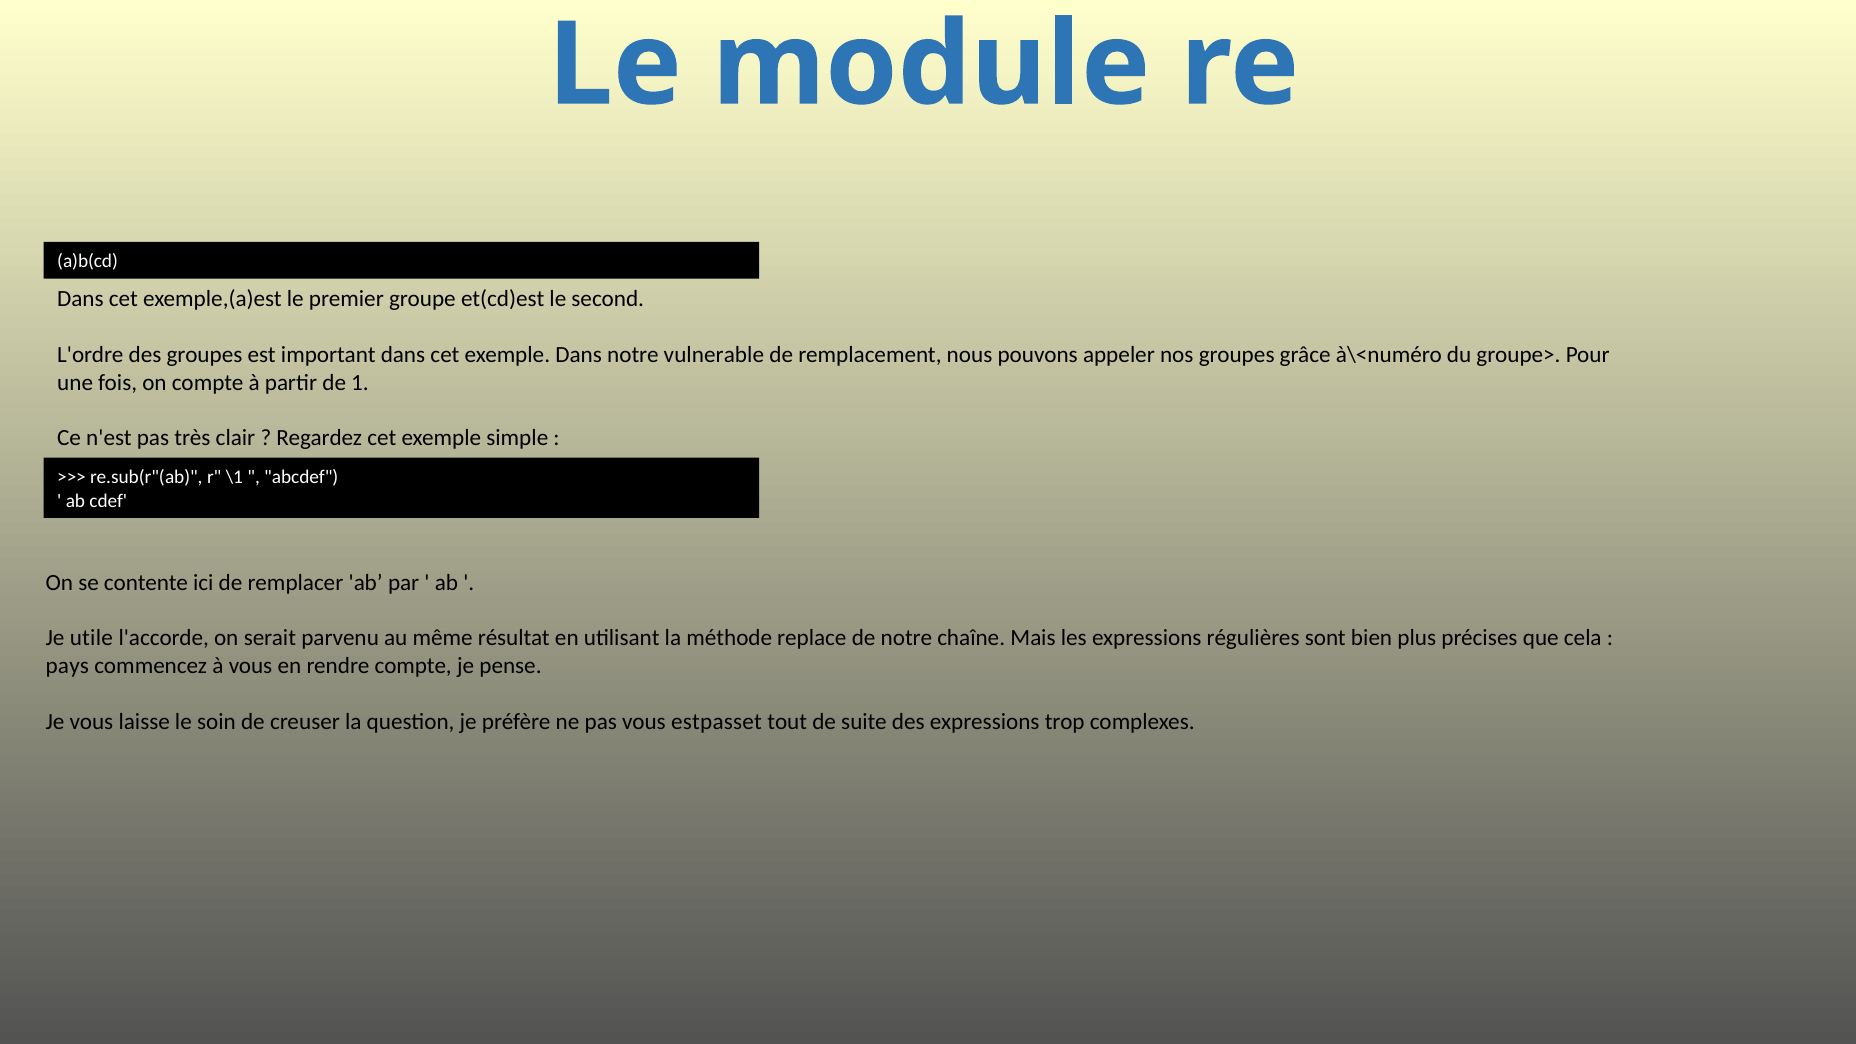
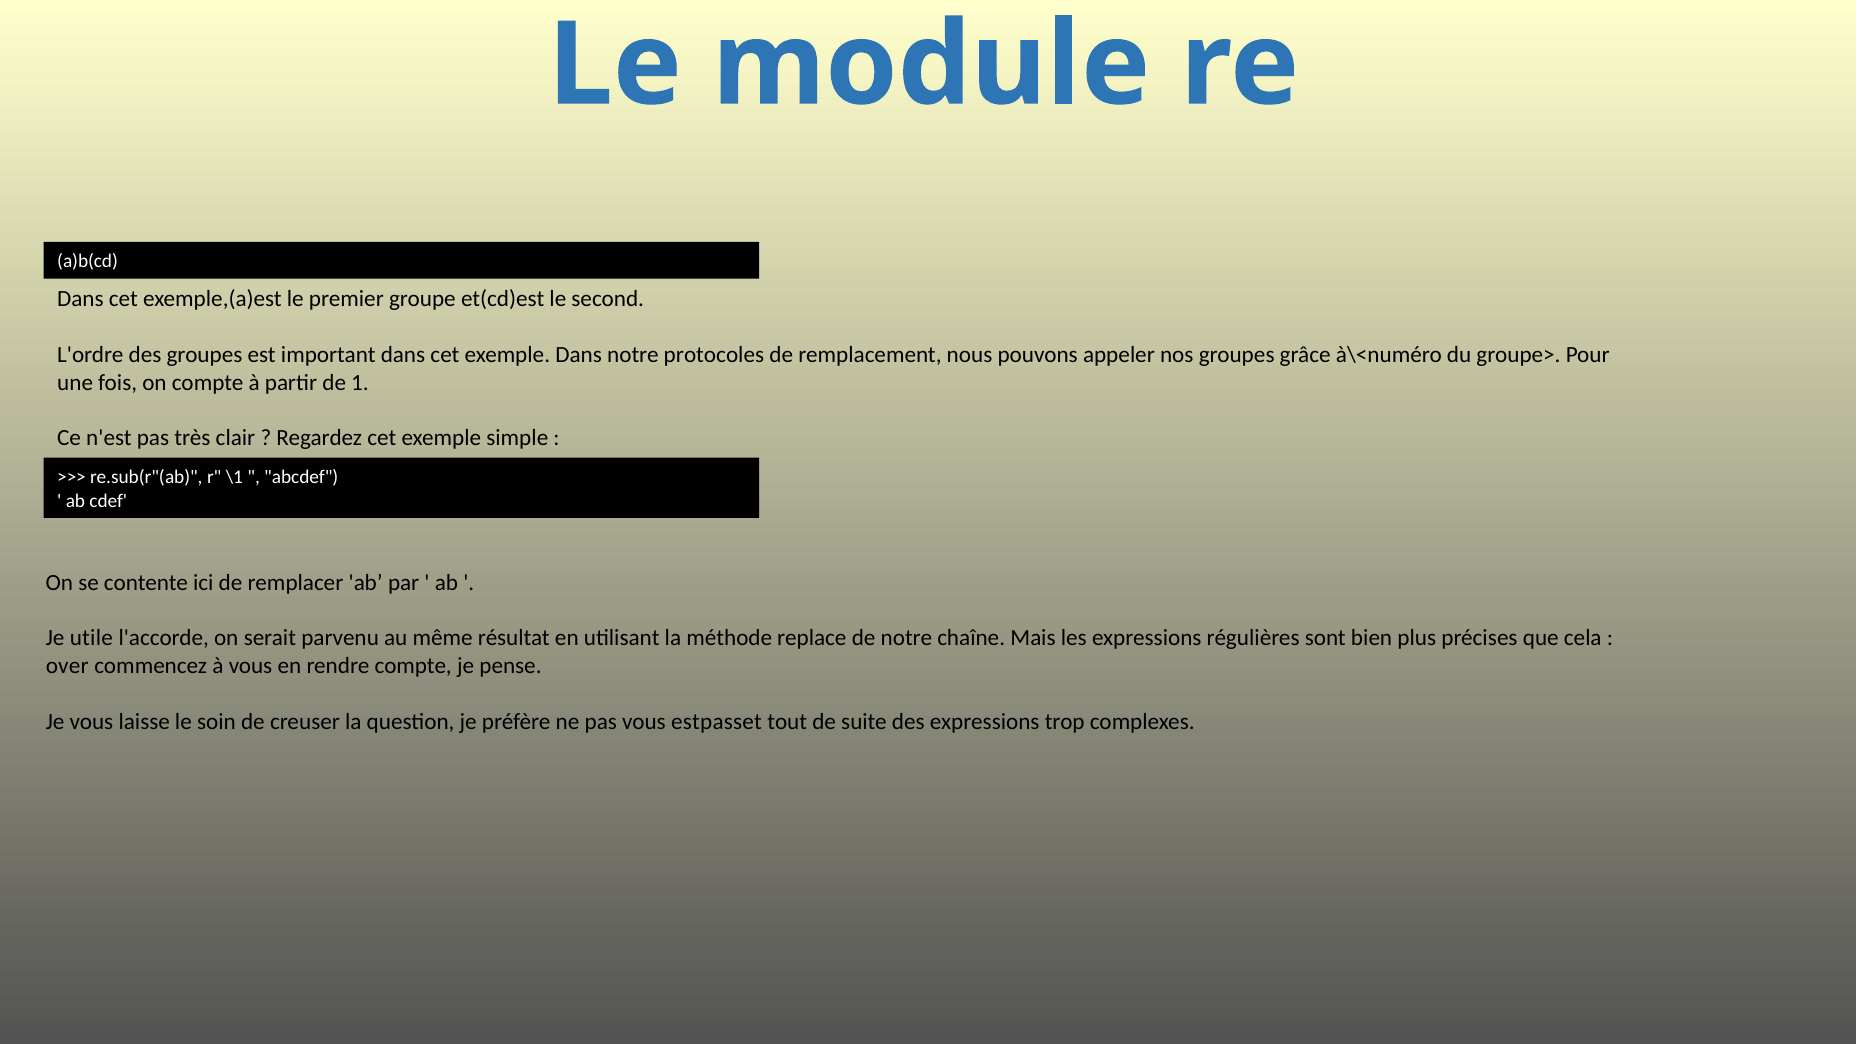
vulnerable: vulnerable -> protocoles
pays: pays -> over
